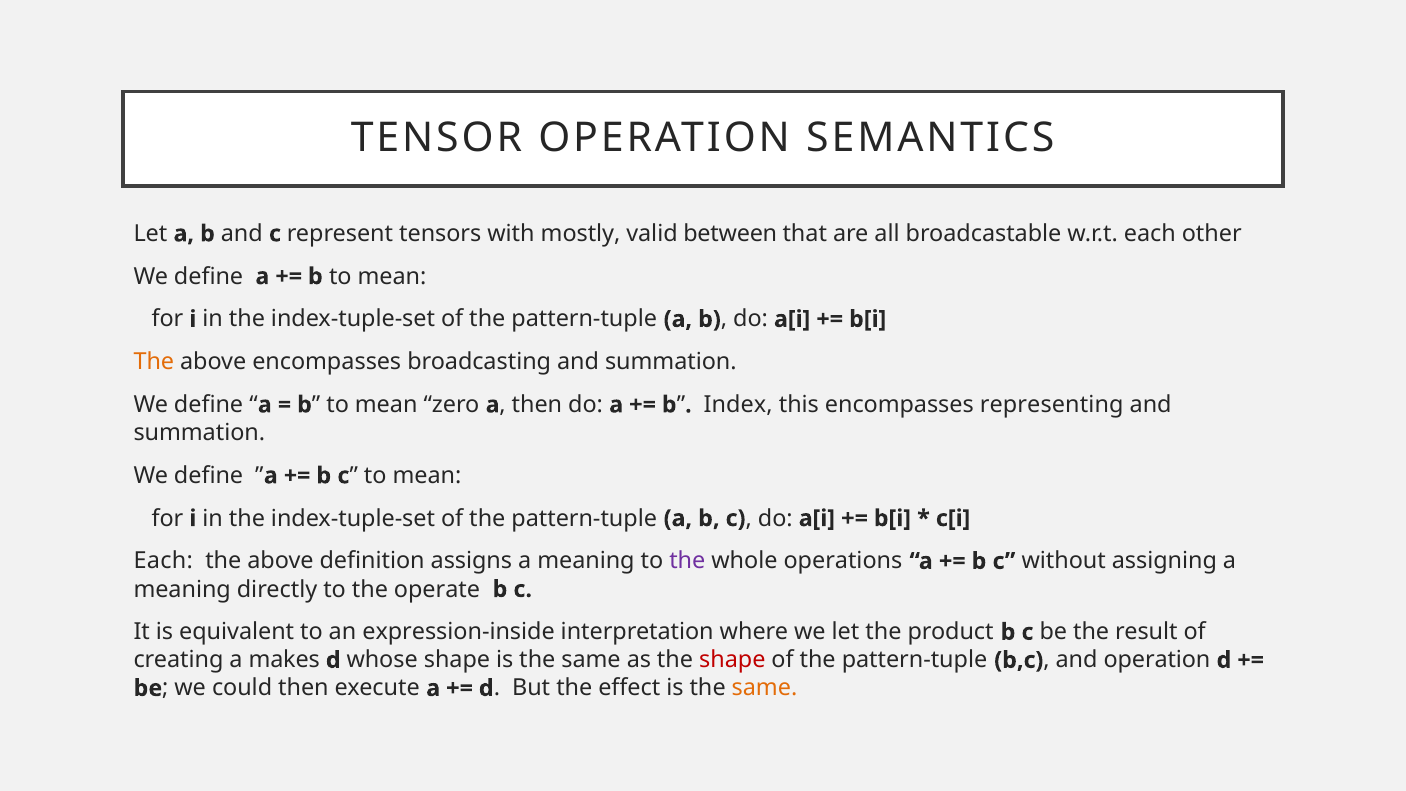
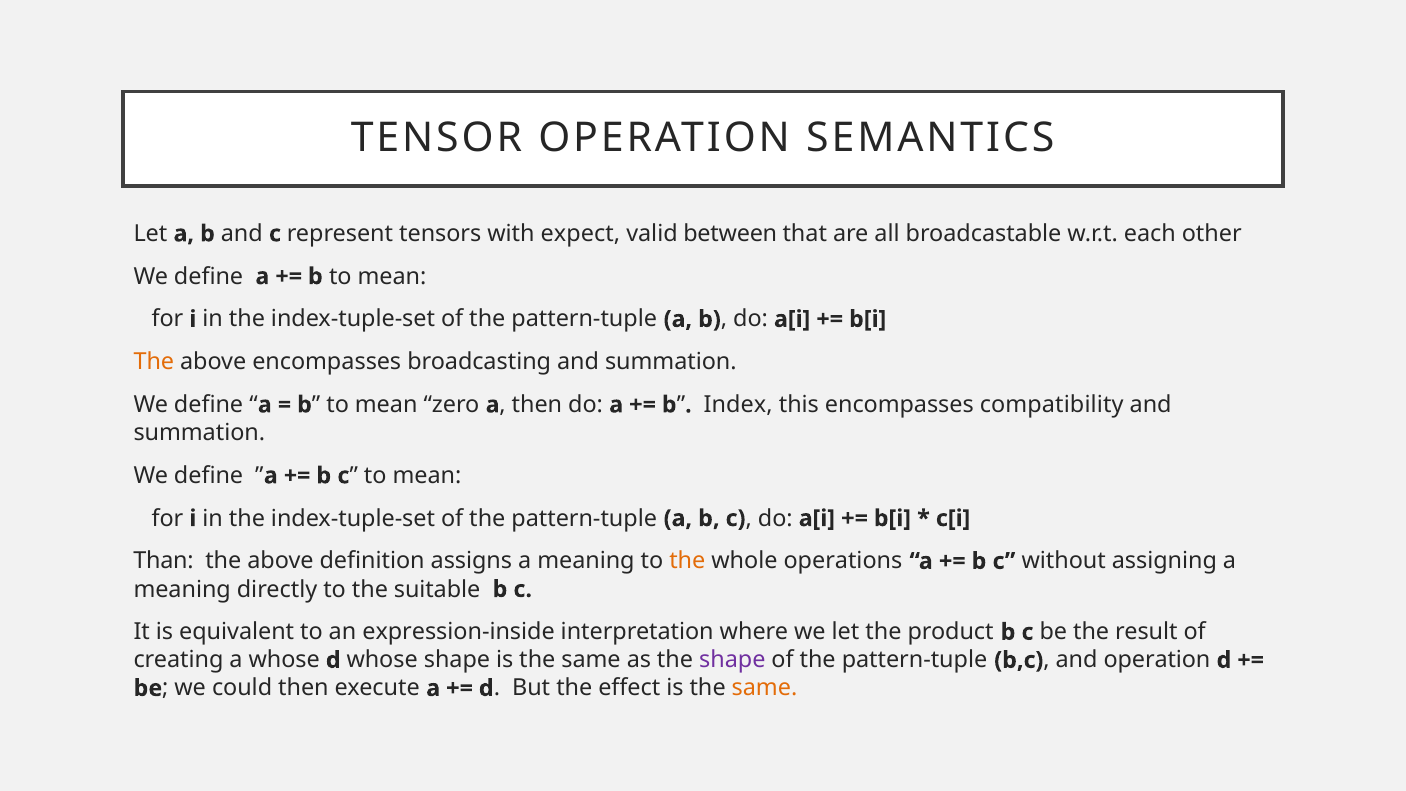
mostly: mostly -> expect
representing: representing -> compatibility
Each at (163, 561): Each -> Than
the at (687, 561) colour: purple -> orange
operate: operate -> suitable
a makes: makes -> whose
shape at (732, 660) colour: red -> purple
